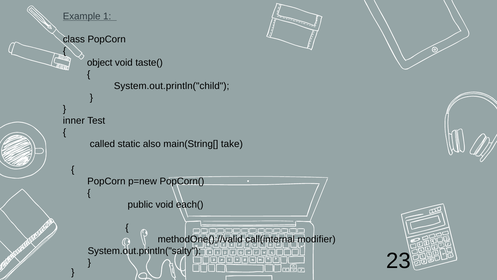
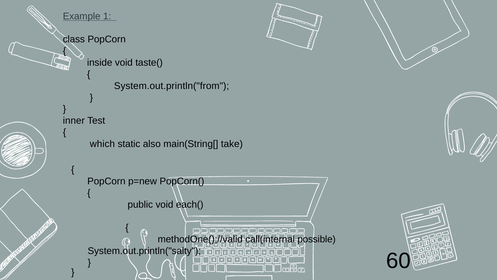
object: object -> inside
System.out.println("child: System.out.println("child -> System.out.println("from
called: called -> which
modifier: modifier -> possible
23: 23 -> 60
